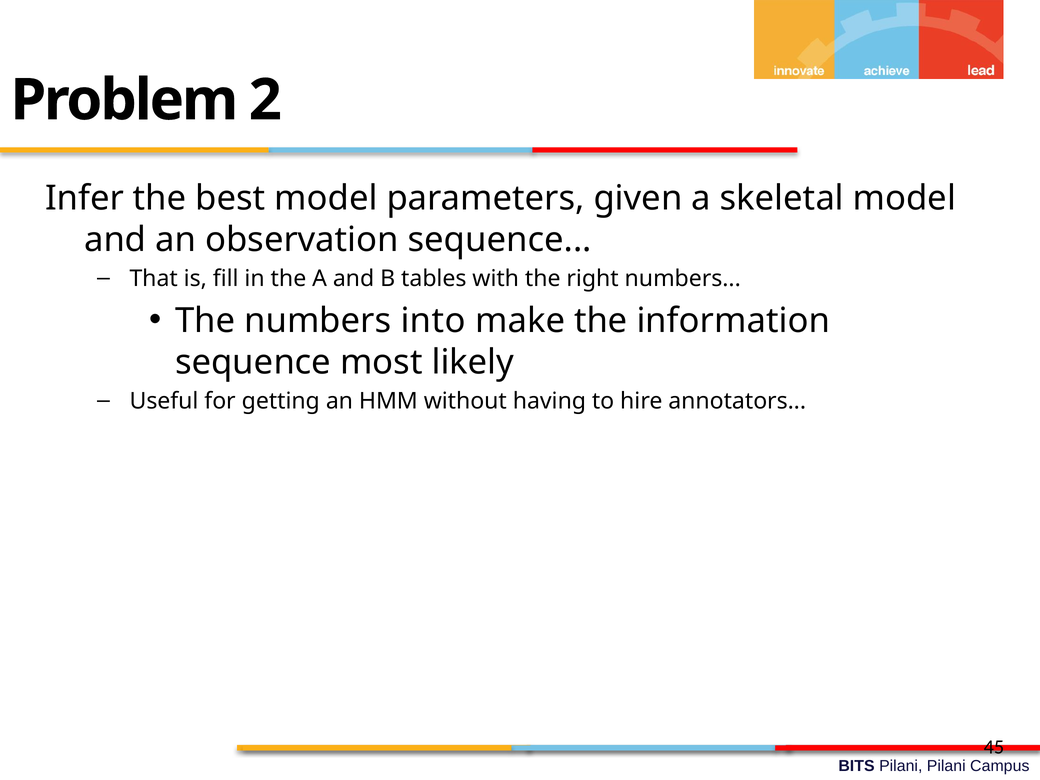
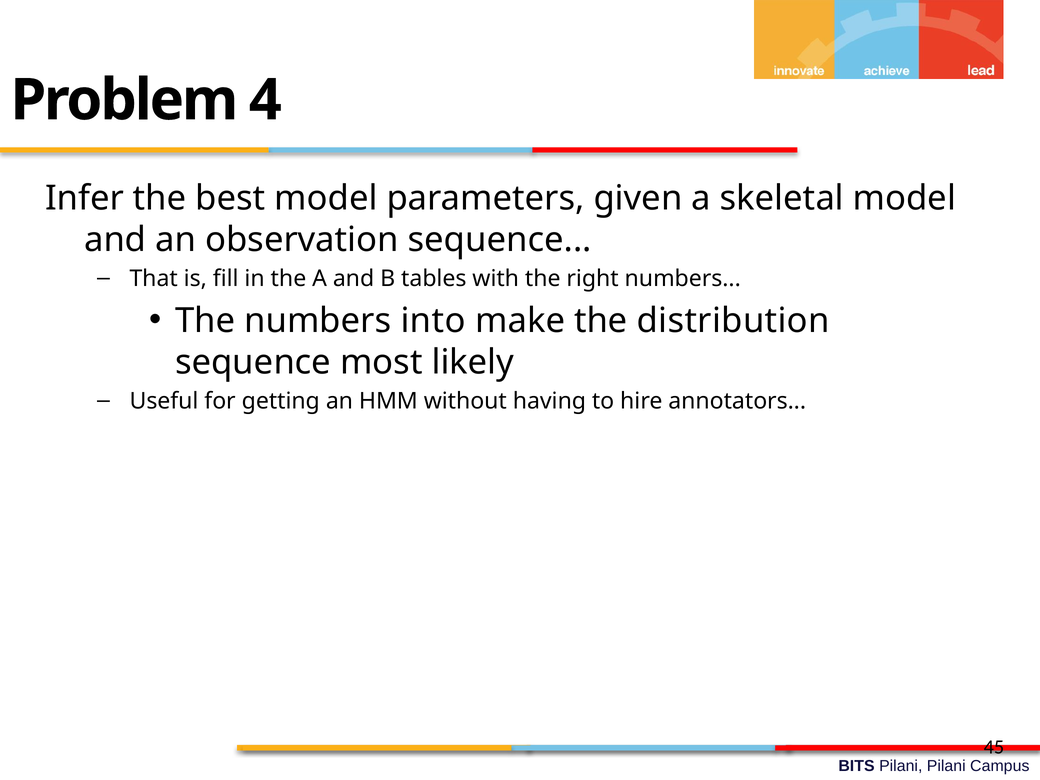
2: 2 -> 4
information: information -> distribution
